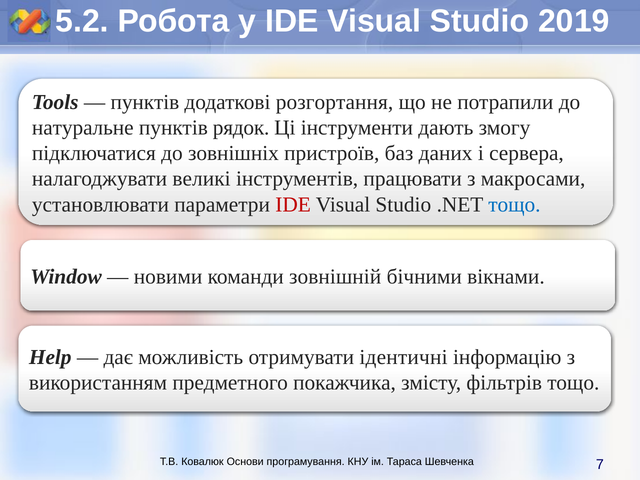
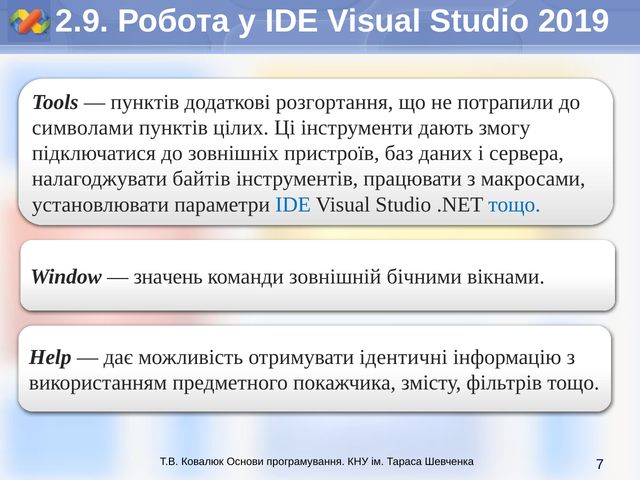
5.2: 5.2 -> 2.9
натуральне: натуральне -> символами
рядок: рядок -> цілих
великі: великі -> байтів
IDE at (293, 204) colour: red -> blue
новими: новими -> значень
